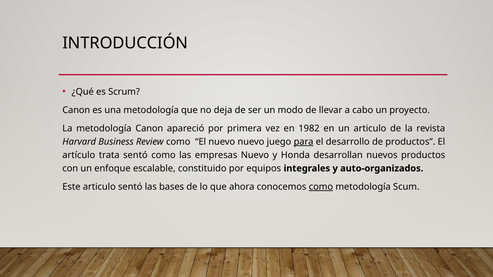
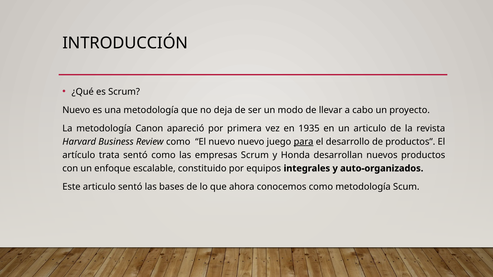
Canon at (76, 110): Canon -> Nuevo
1982: 1982 -> 1935
empresas Nuevo: Nuevo -> Scrum
como at (321, 187) underline: present -> none
